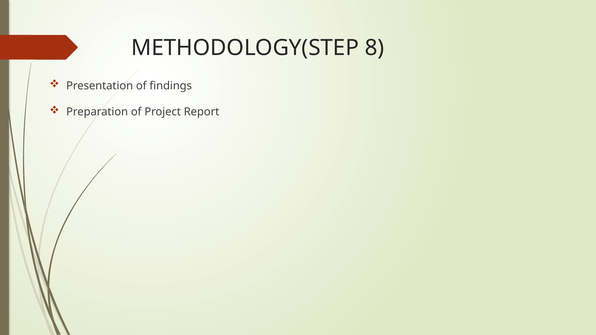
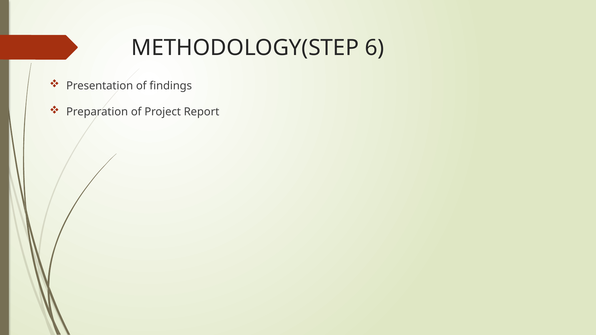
8: 8 -> 6
